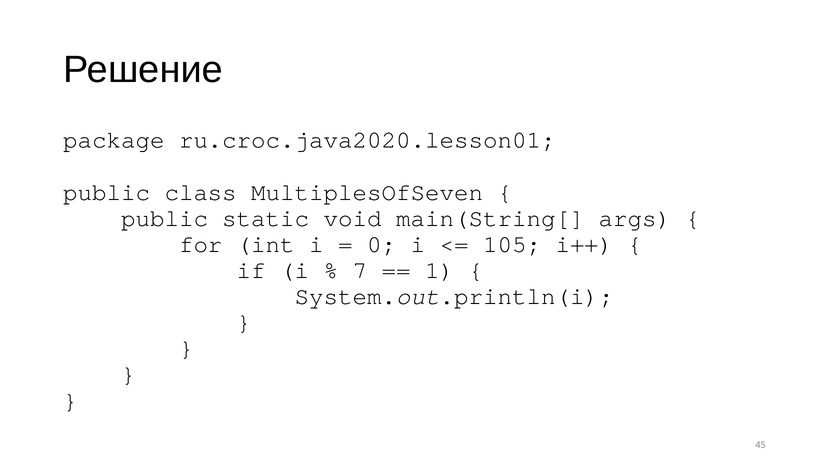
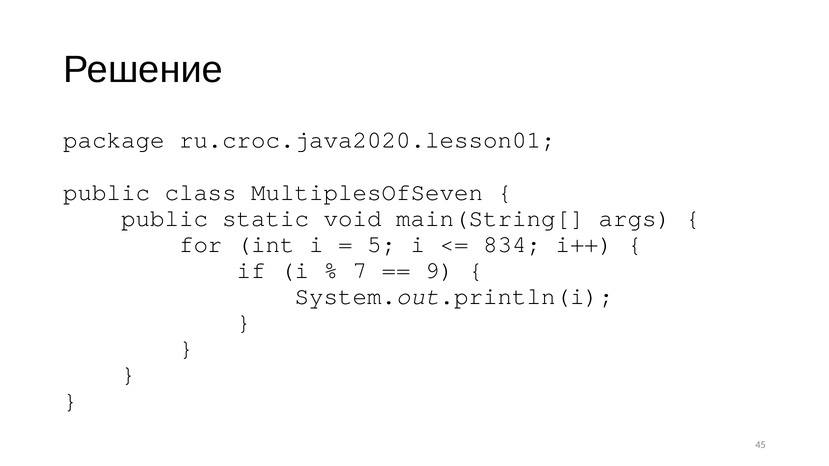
0: 0 -> 5
105: 105 -> 834
1: 1 -> 9
